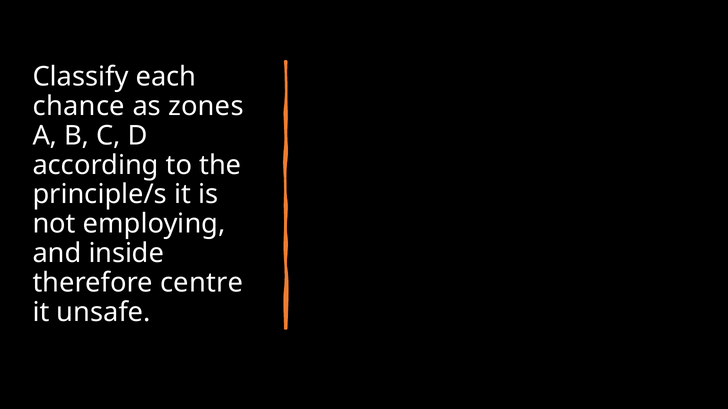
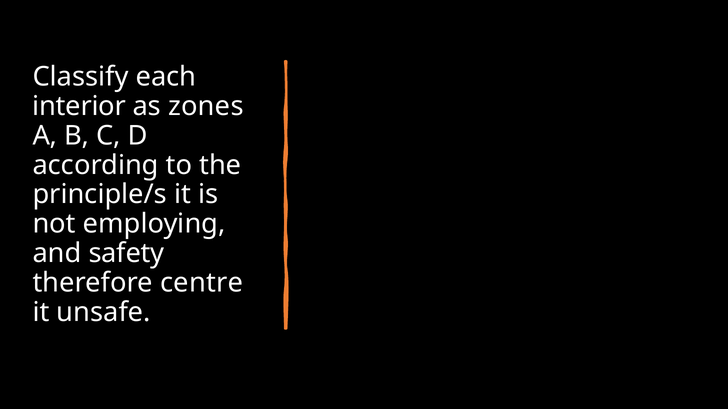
chance: chance -> interior
inside: inside -> safety
